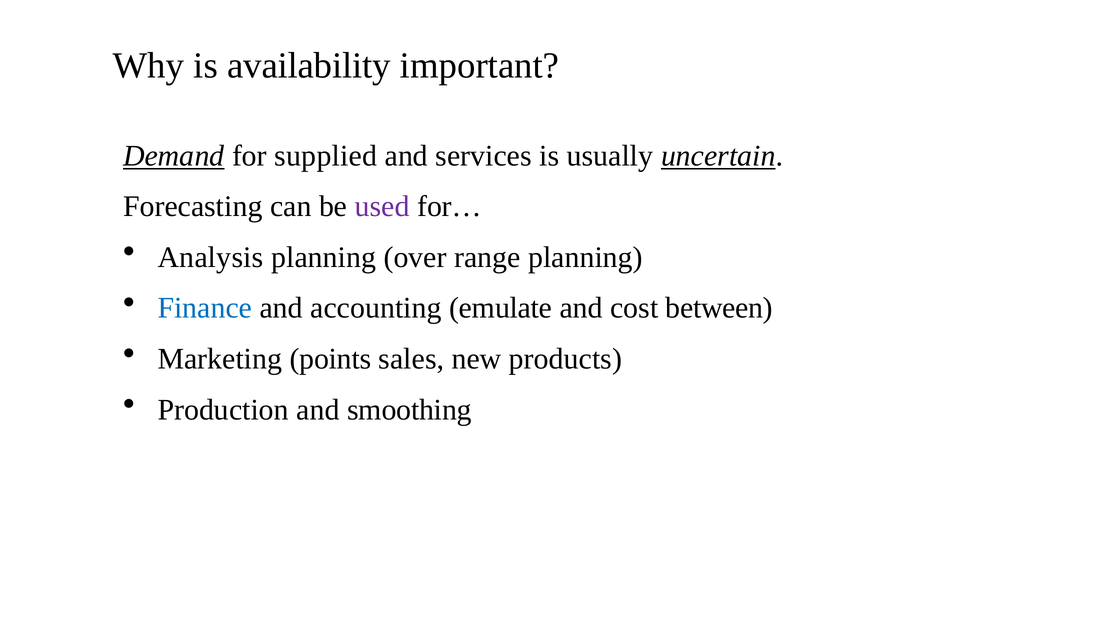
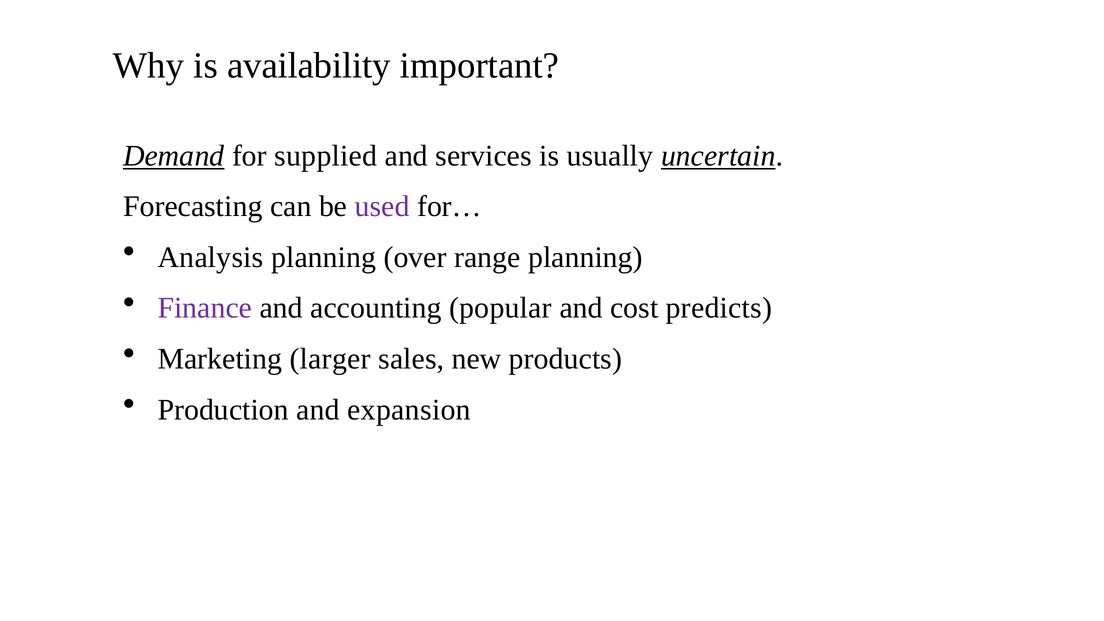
Finance colour: blue -> purple
emulate: emulate -> popular
between: between -> predicts
points: points -> larger
smoothing: smoothing -> expansion
